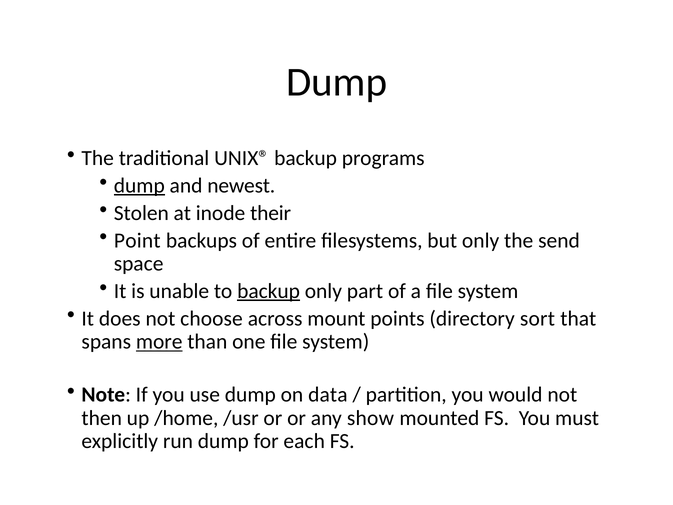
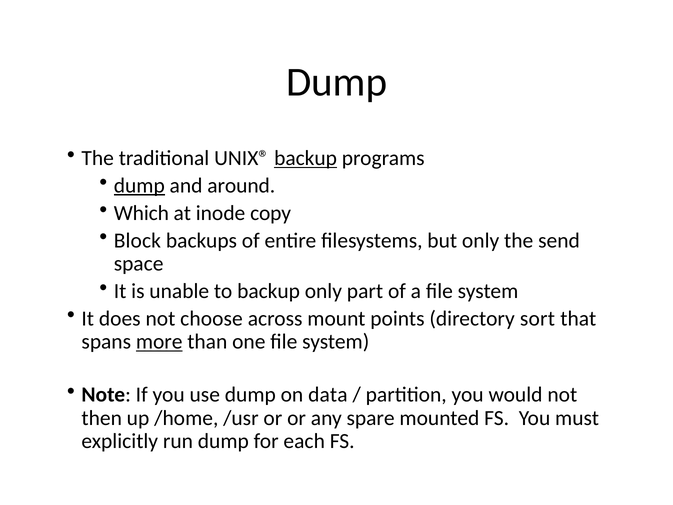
backup at (306, 158) underline: none -> present
newest: newest -> around
Stolen: Stolen -> Which
their: their -> copy
Point: Point -> Block
backup at (269, 291) underline: present -> none
show: show -> spare
